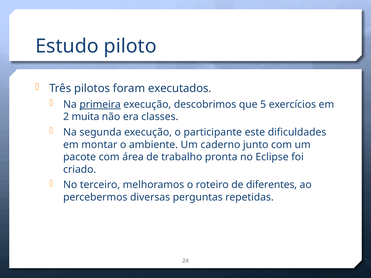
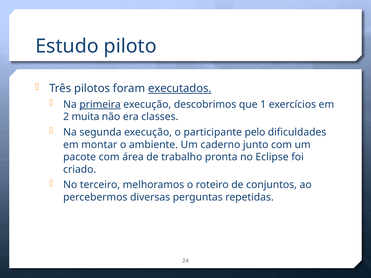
executados underline: none -> present
5: 5 -> 1
este: este -> pelo
diferentes: diferentes -> conjuntos
